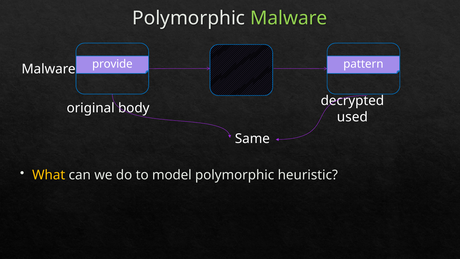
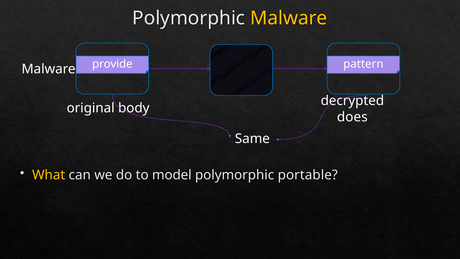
Malware at (289, 18) colour: light green -> yellow
used: used -> does
heuristic: heuristic -> portable
